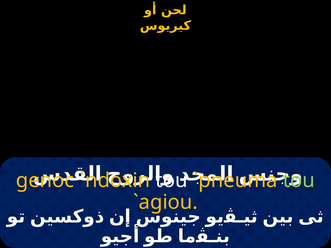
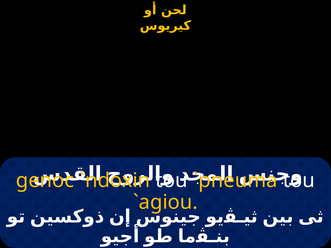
tou at (299, 181) colour: light green -> white
